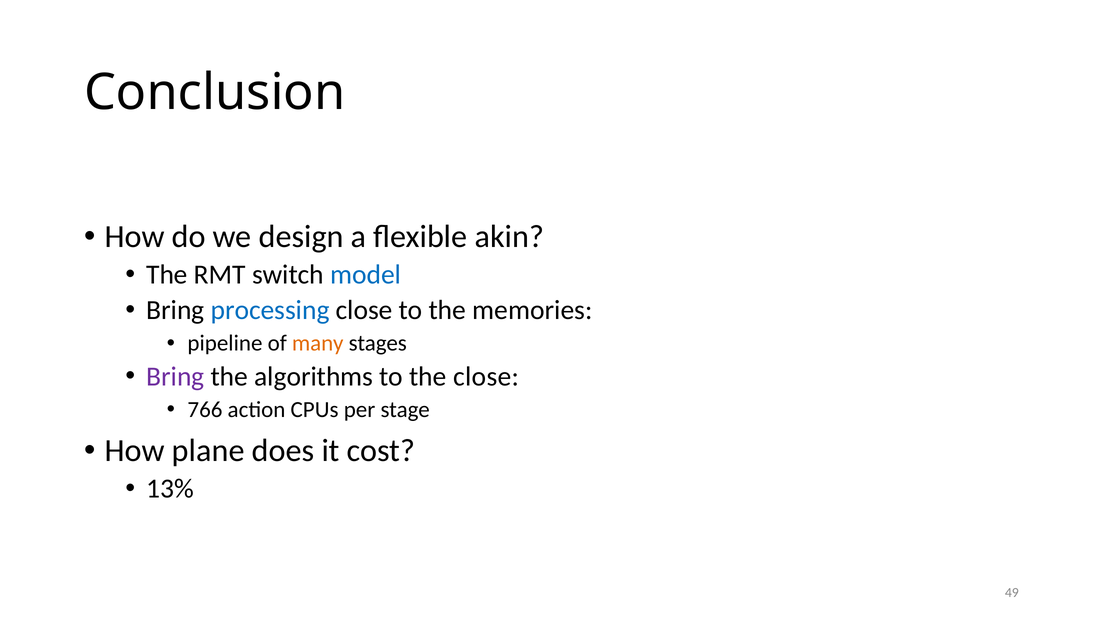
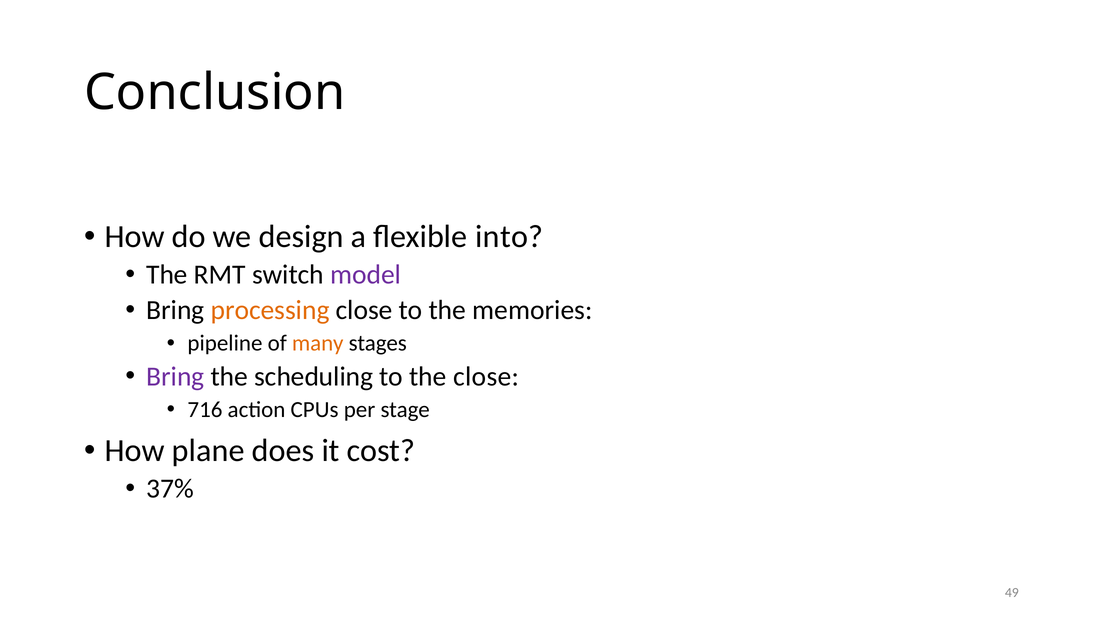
akin: akin -> into
model colour: blue -> purple
processing colour: blue -> orange
algorithms: algorithms -> scheduling
766: 766 -> 716
13%: 13% -> 37%
